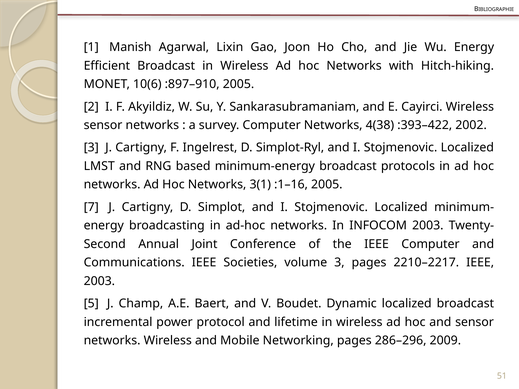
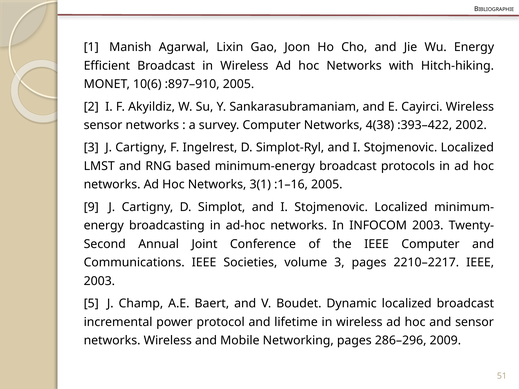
7: 7 -> 9
